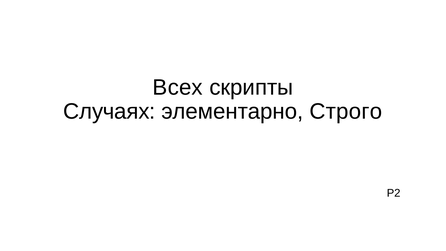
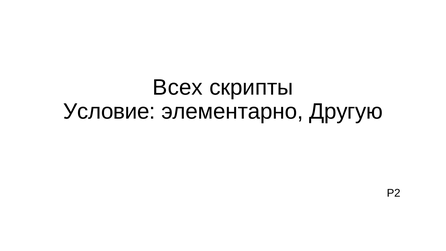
Случаях: Случаях -> Условие
Строго: Строго -> Другую
